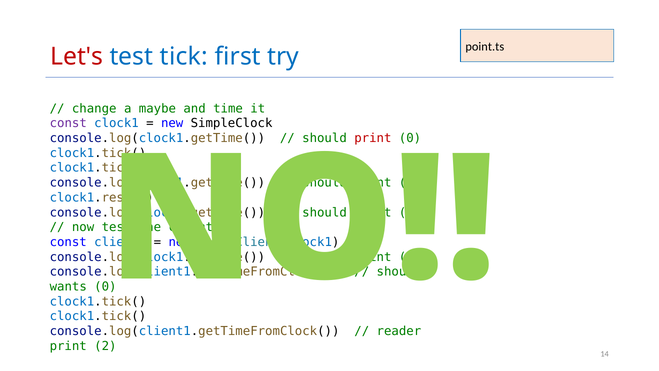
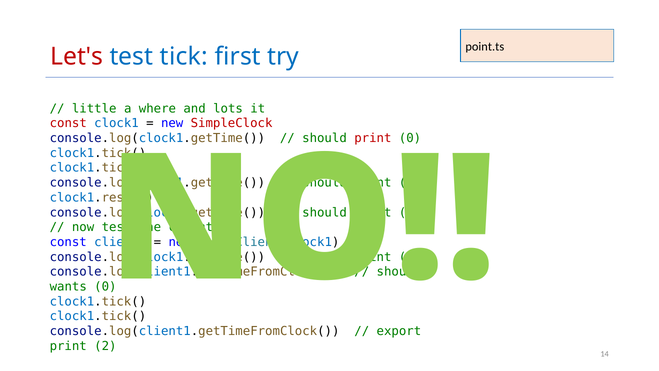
change: change -> little
maybe: maybe -> where
time: time -> lots
const at (68, 123) colour: purple -> red
SimpleClock colour: black -> red
reader: reader -> export
